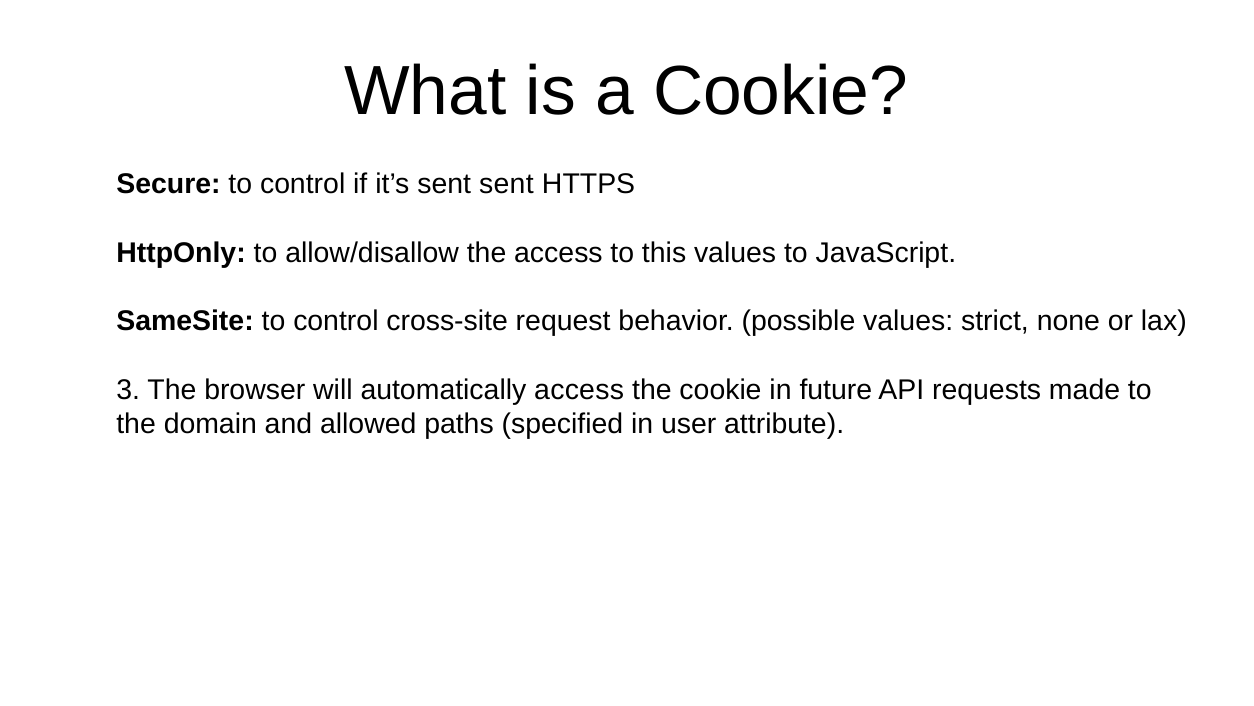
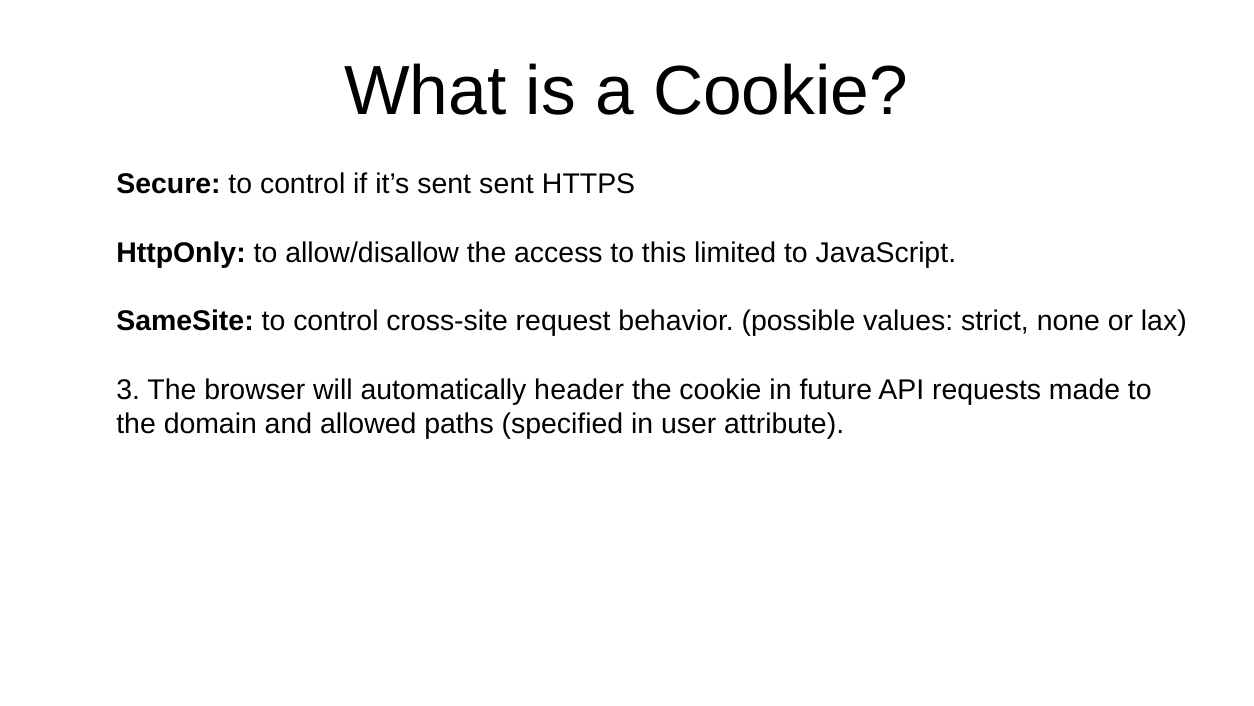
this values: values -> limited
automatically access: access -> header
